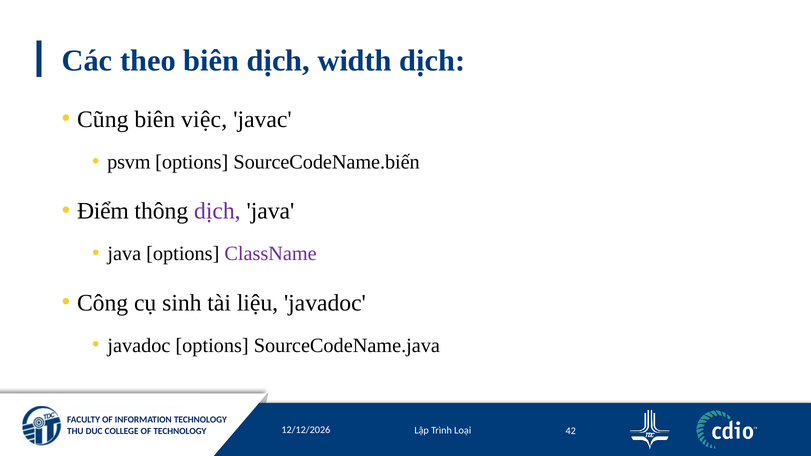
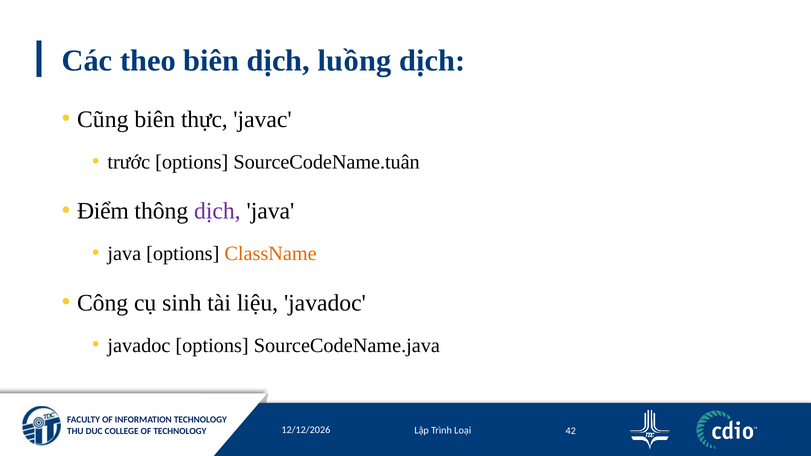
width: width -> luồng
việc: việc -> thực
psvm: psvm -> trước
SourceCodeName.biến: SourceCodeName.biến -> SourceCodeName.tuân
ClassName colour: purple -> orange
